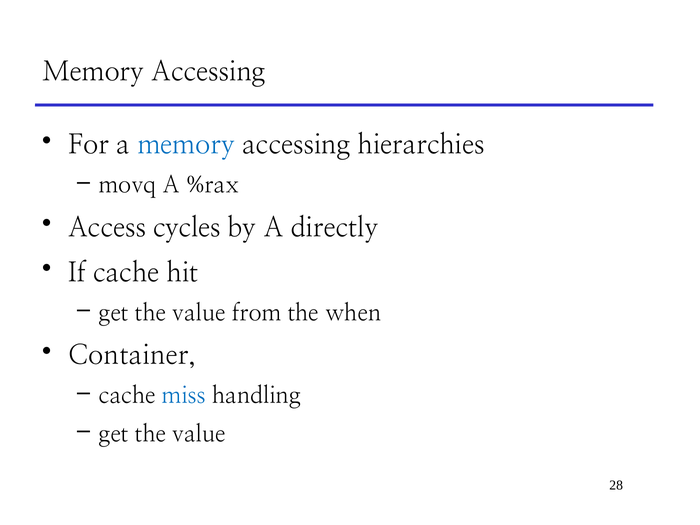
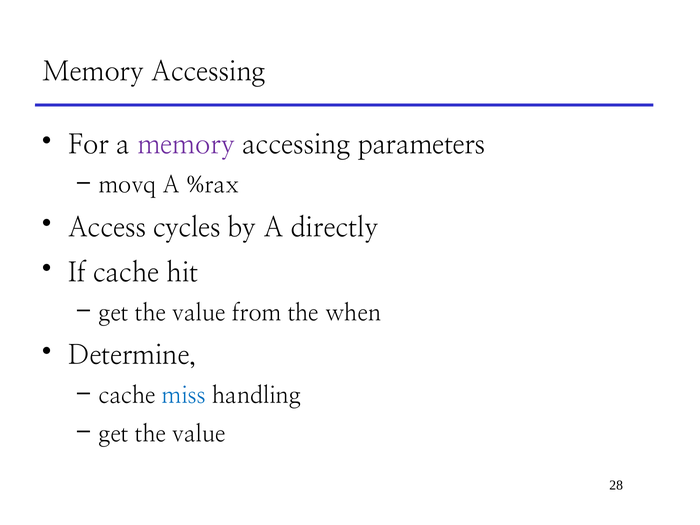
memory at (186, 145) colour: blue -> purple
hierarchies: hierarchies -> parameters
Container: Container -> Determine
